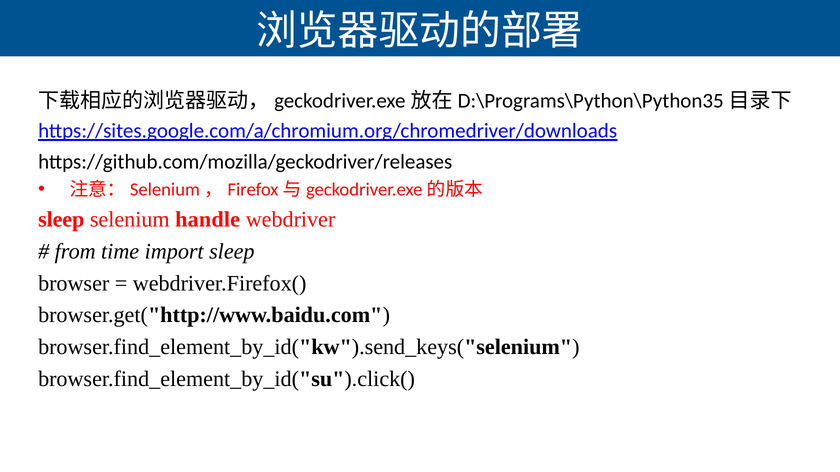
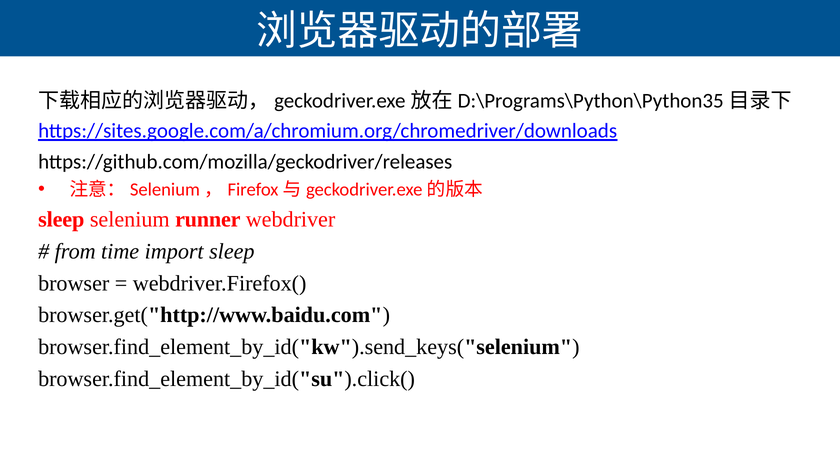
handle: handle -> runner
